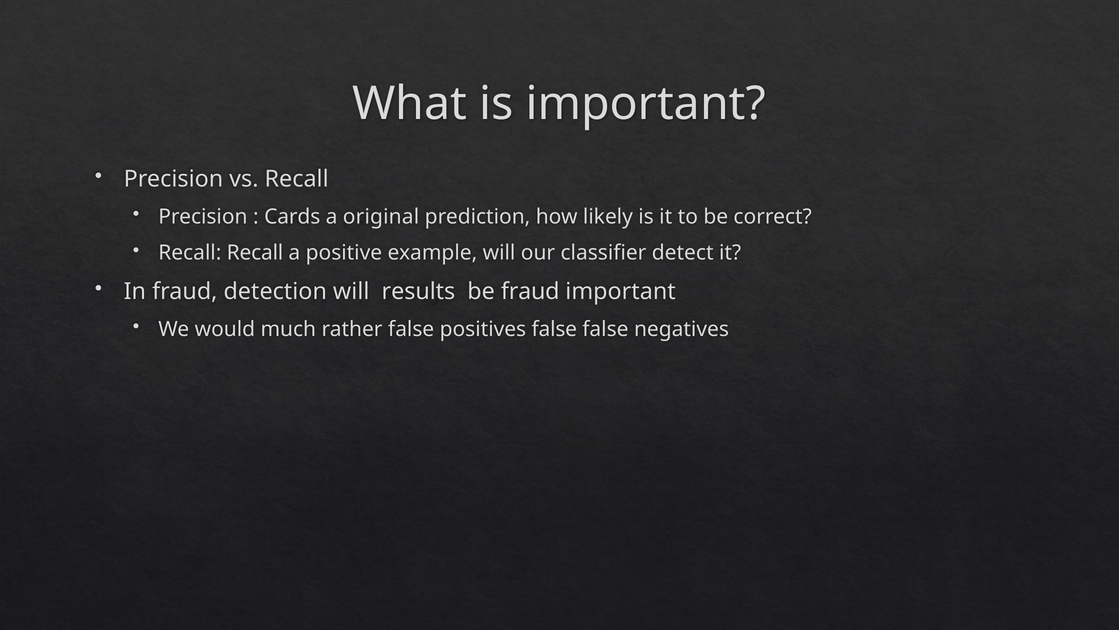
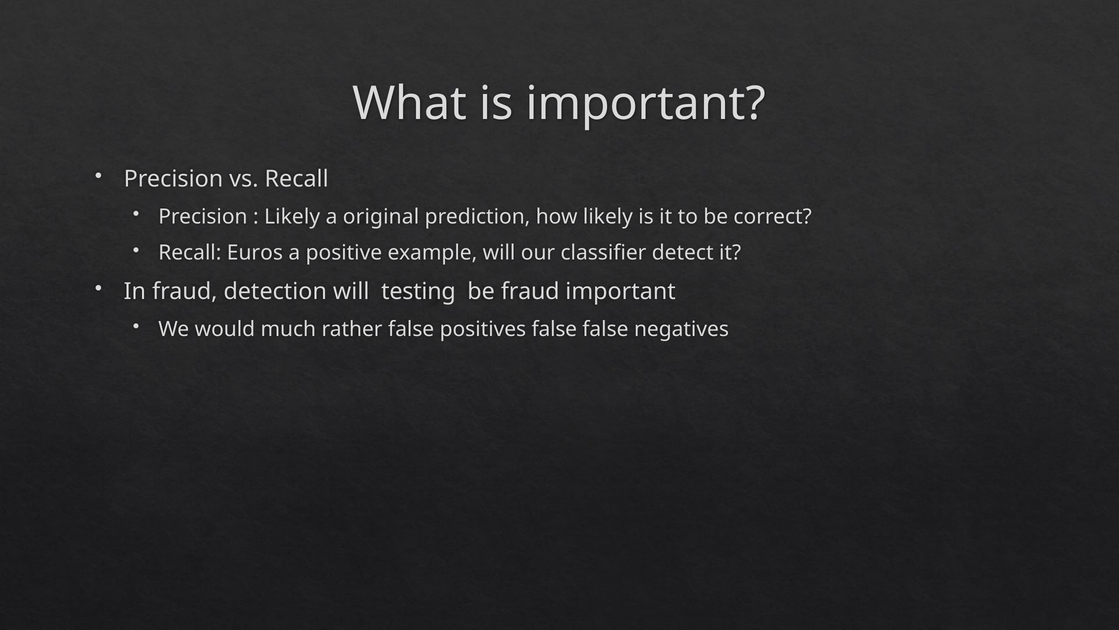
Cards at (292, 216): Cards -> Likely
Recall Recall: Recall -> Euros
results: results -> testing
